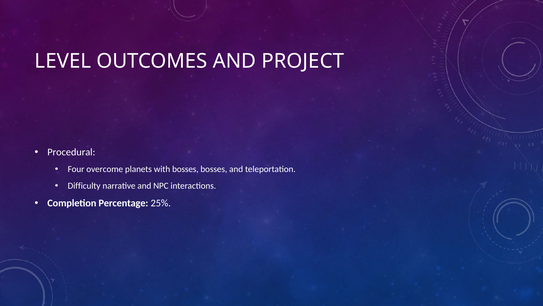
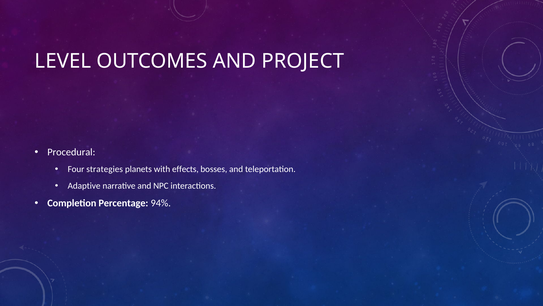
overcome: overcome -> strategies
with bosses: bosses -> effects
Difficulty: Difficulty -> Adaptive
25%: 25% -> 94%
